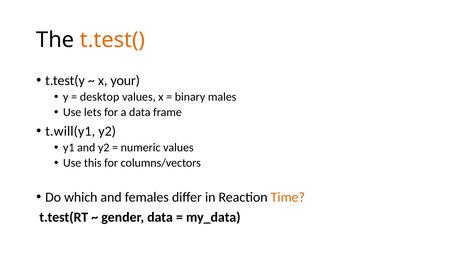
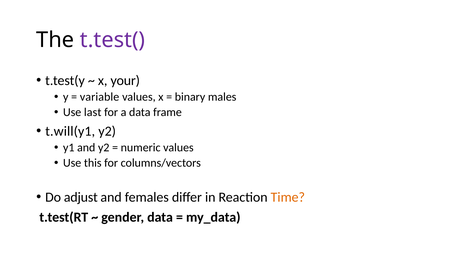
t.test( colour: orange -> purple
desktop: desktop -> variable
lets: lets -> last
which: which -> adjust
